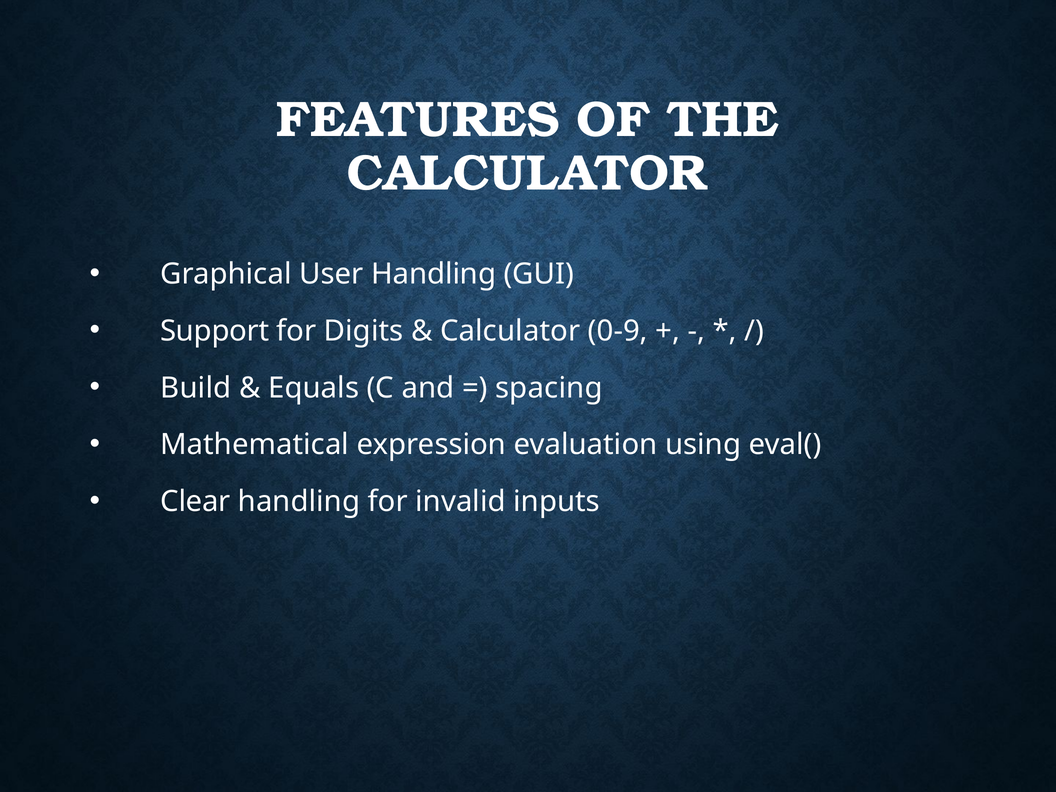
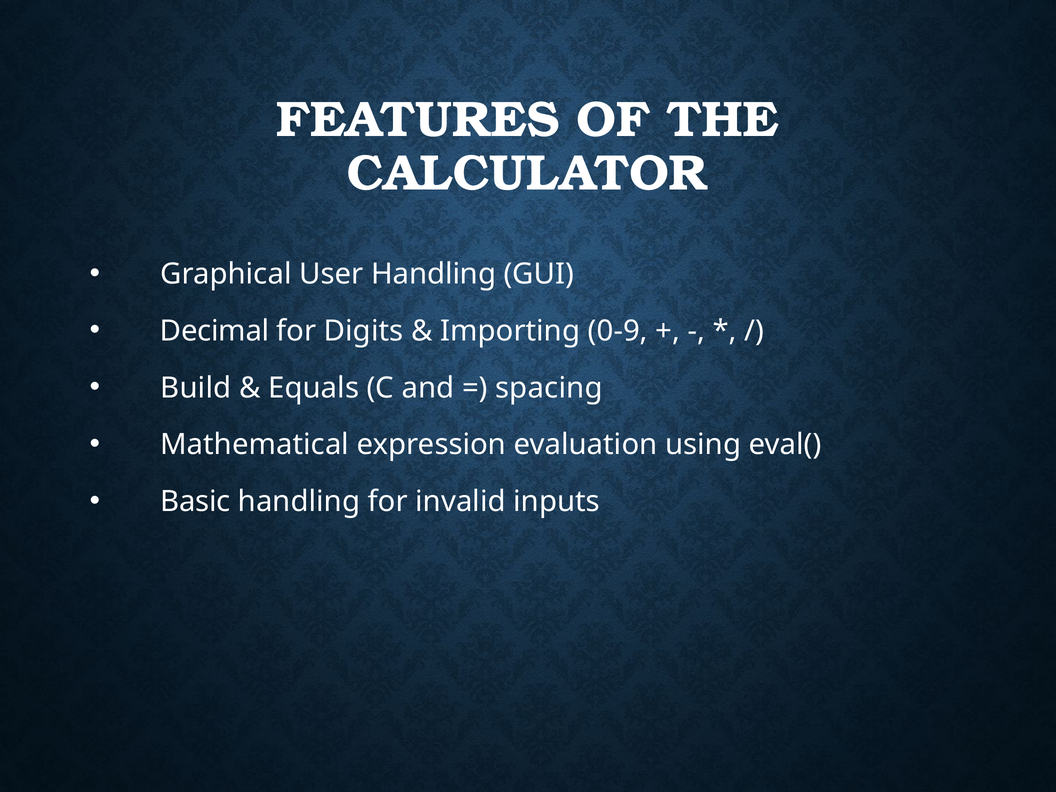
Support: Support -> Decimal
Calculator at (510, 331): Calculator -> Importing
Clear: Clear -> Basic
